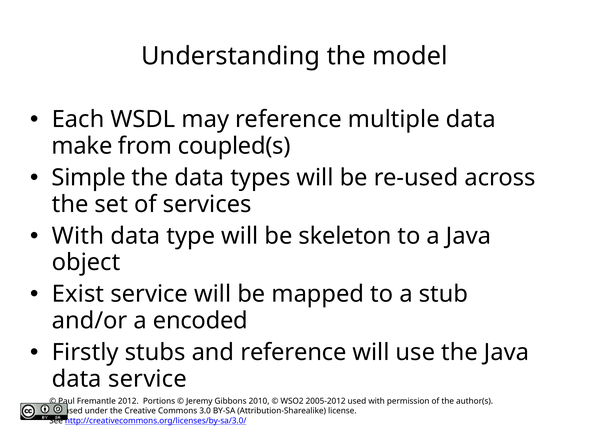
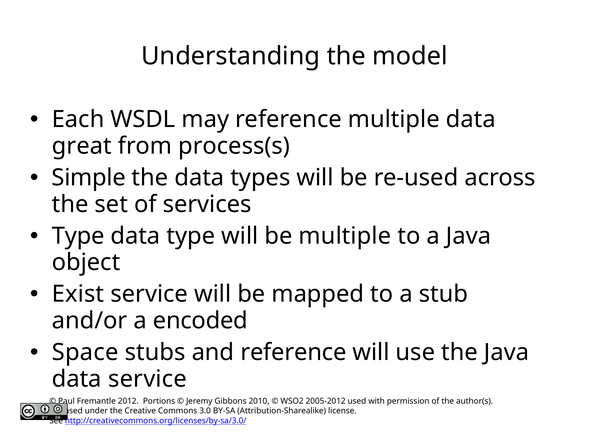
make: make -> great
coupled(s: coupled(s -> process(s
With at (78, 236): With -> Type
be skeleton: skeleton -> multiple
Firstly: Firstly -> Space
